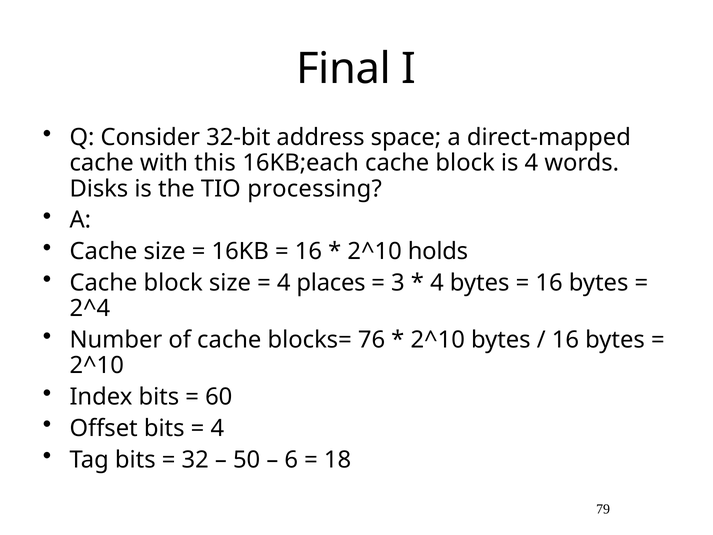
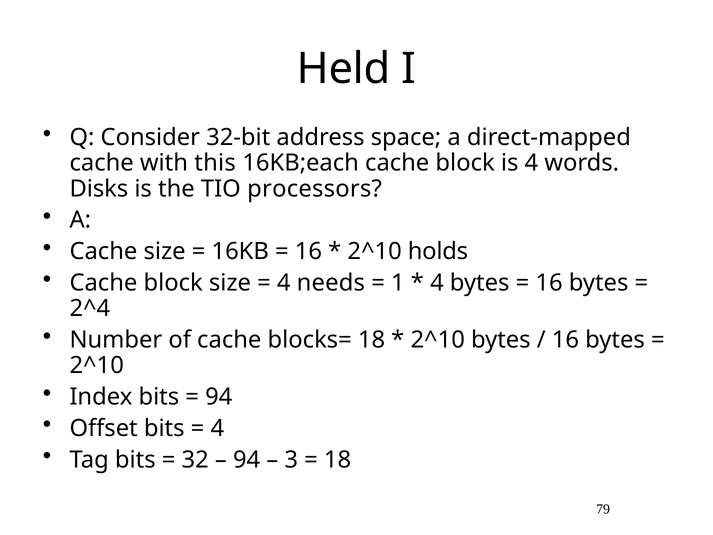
Final: Final -> Held
processing: processing -> processors
places: places -> needs
3: 3 -> 1
blocks= 76: 76 -> 18
60 at (219, 397): 60 -> 94
50 at (247, 459): 50 -> 94
6: 6 -> 3
